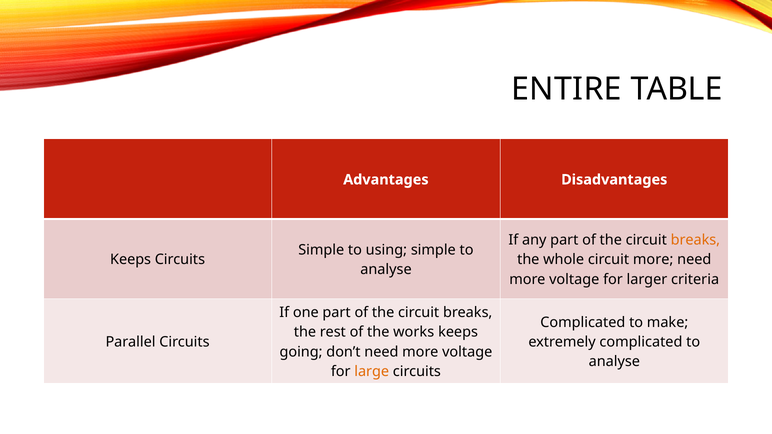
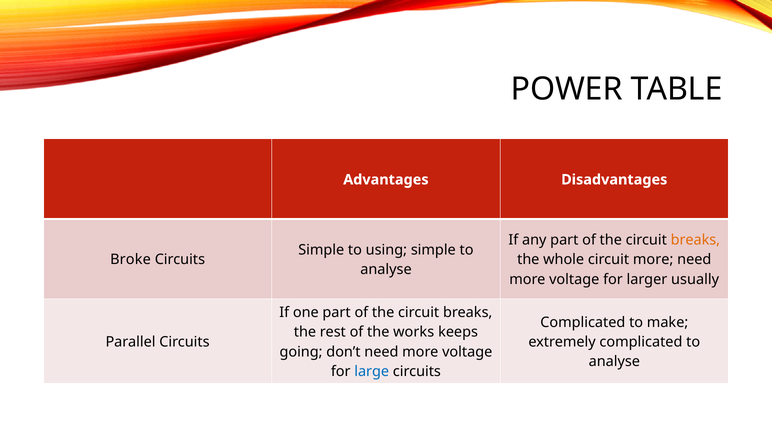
ENTIRE: ENTIRE -> POWER
Keeps at (131, 260): Keeps -> Broke
criteria: criteria -> usually
large colour: orange -> blue
